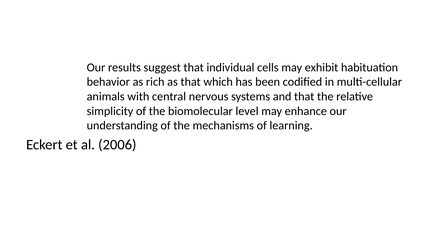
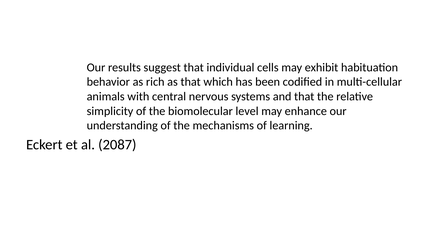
2006: 2006 -> 2087
